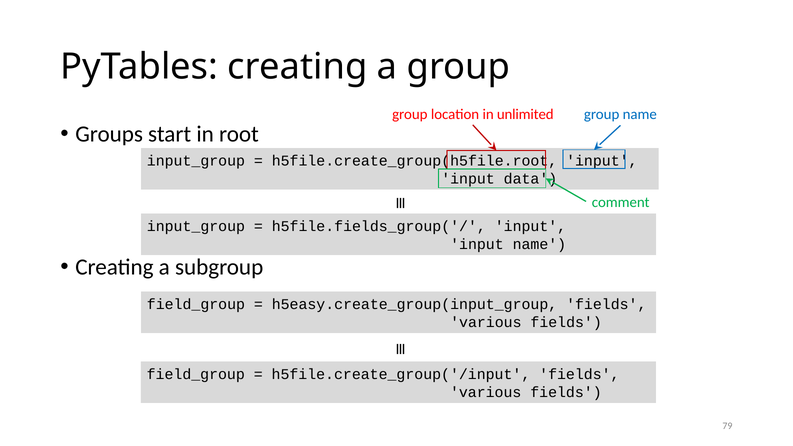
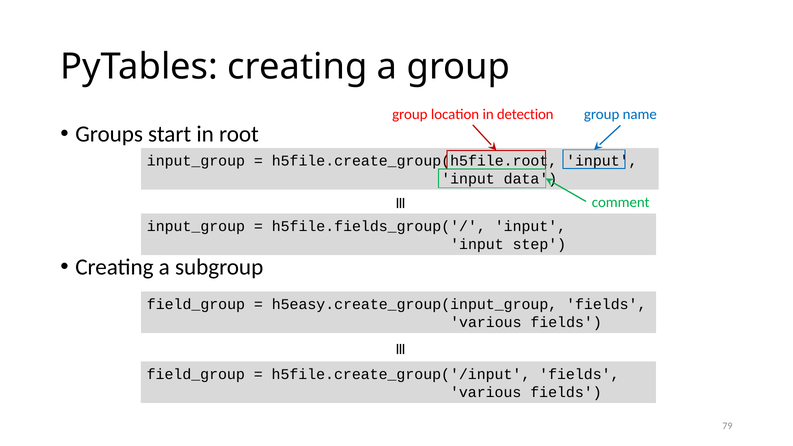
unlimited: unlimited -> detection
input name: name -> step
